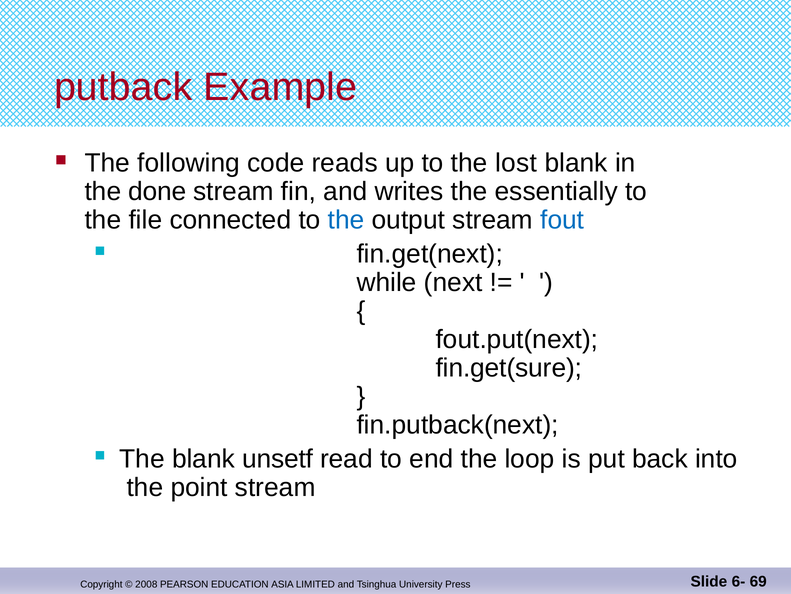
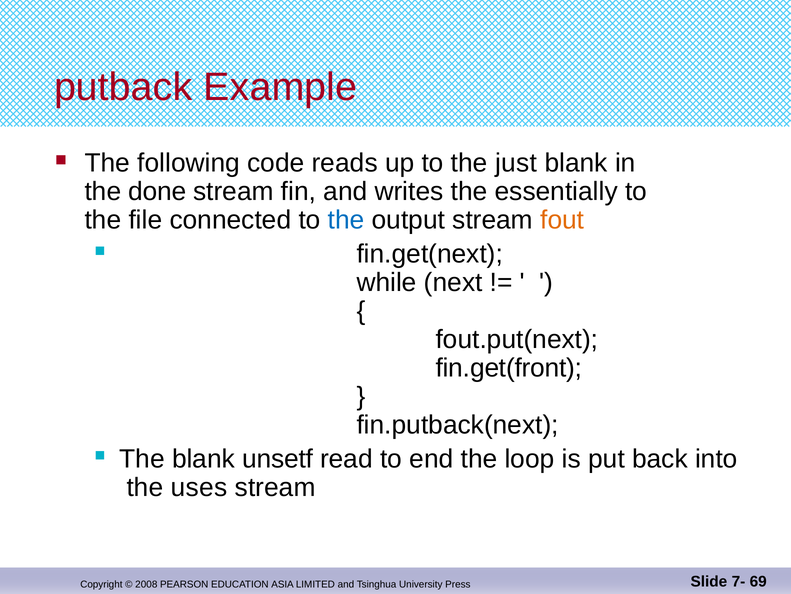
lost: lost -> just
fout colour: blue -> orange
fin.get(sure: fin.get(sure -> fin.get(front
point: point -> uses
6-: 6- -> 7-
